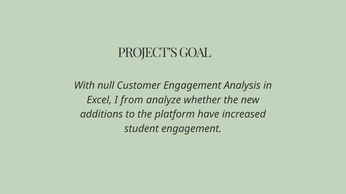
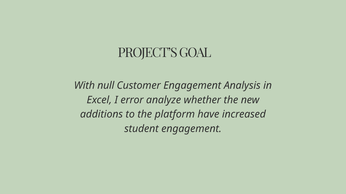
from: from -> error
